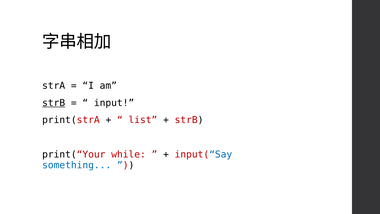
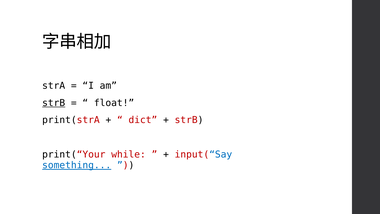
input: input -> float
list: list -> dict
something underline: none -> present
